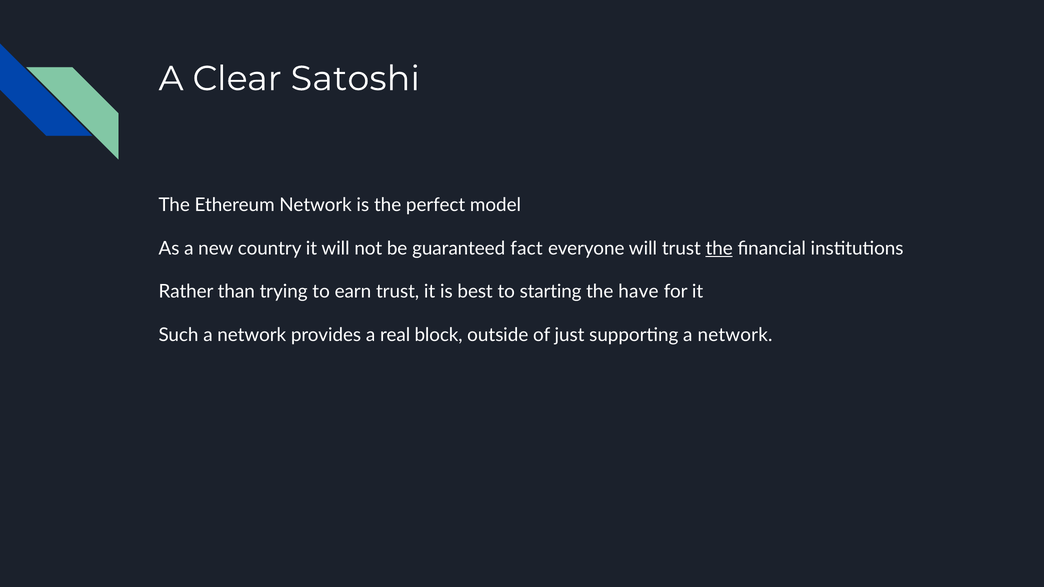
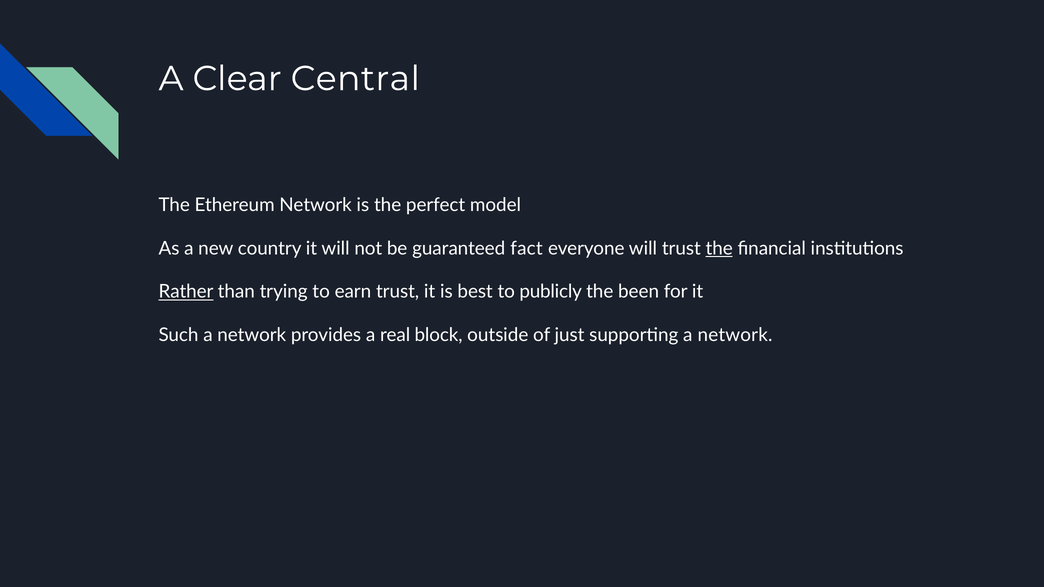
Satoshi: Satoshi -> Central
Rather underline: none -> present
starting: starting -> publicly
have: have -> been
